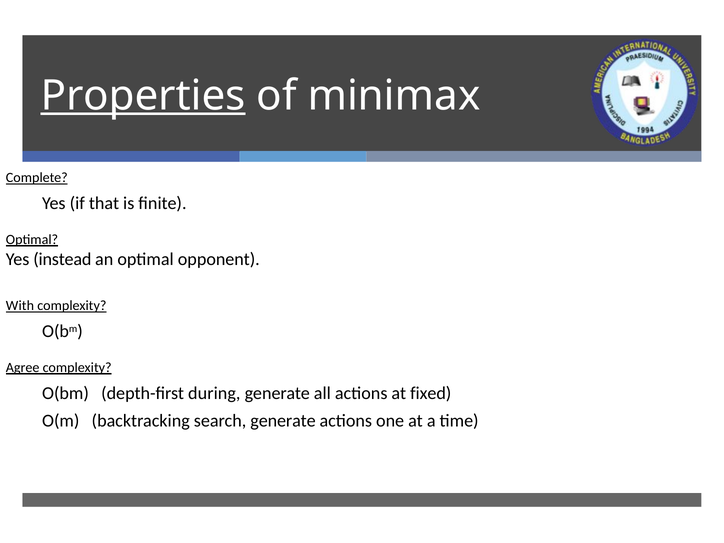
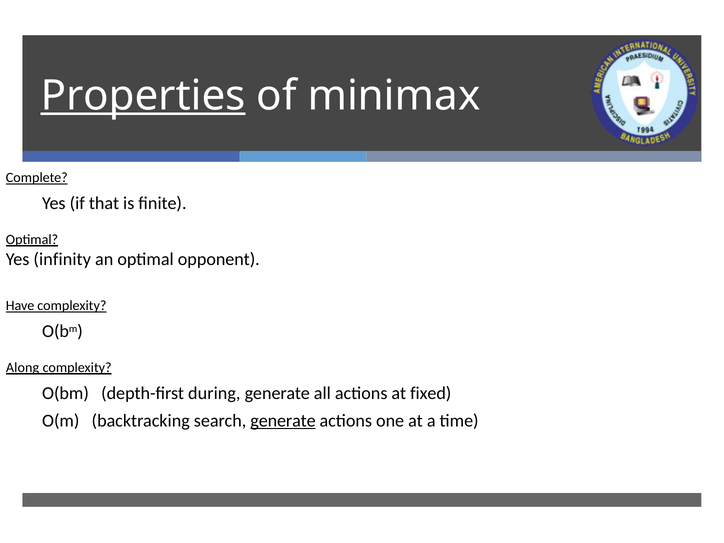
instead: instead -> infinity
With: With -> Have
Agree: Agree -> Along
generate at (283, 421) underline: none -> present
